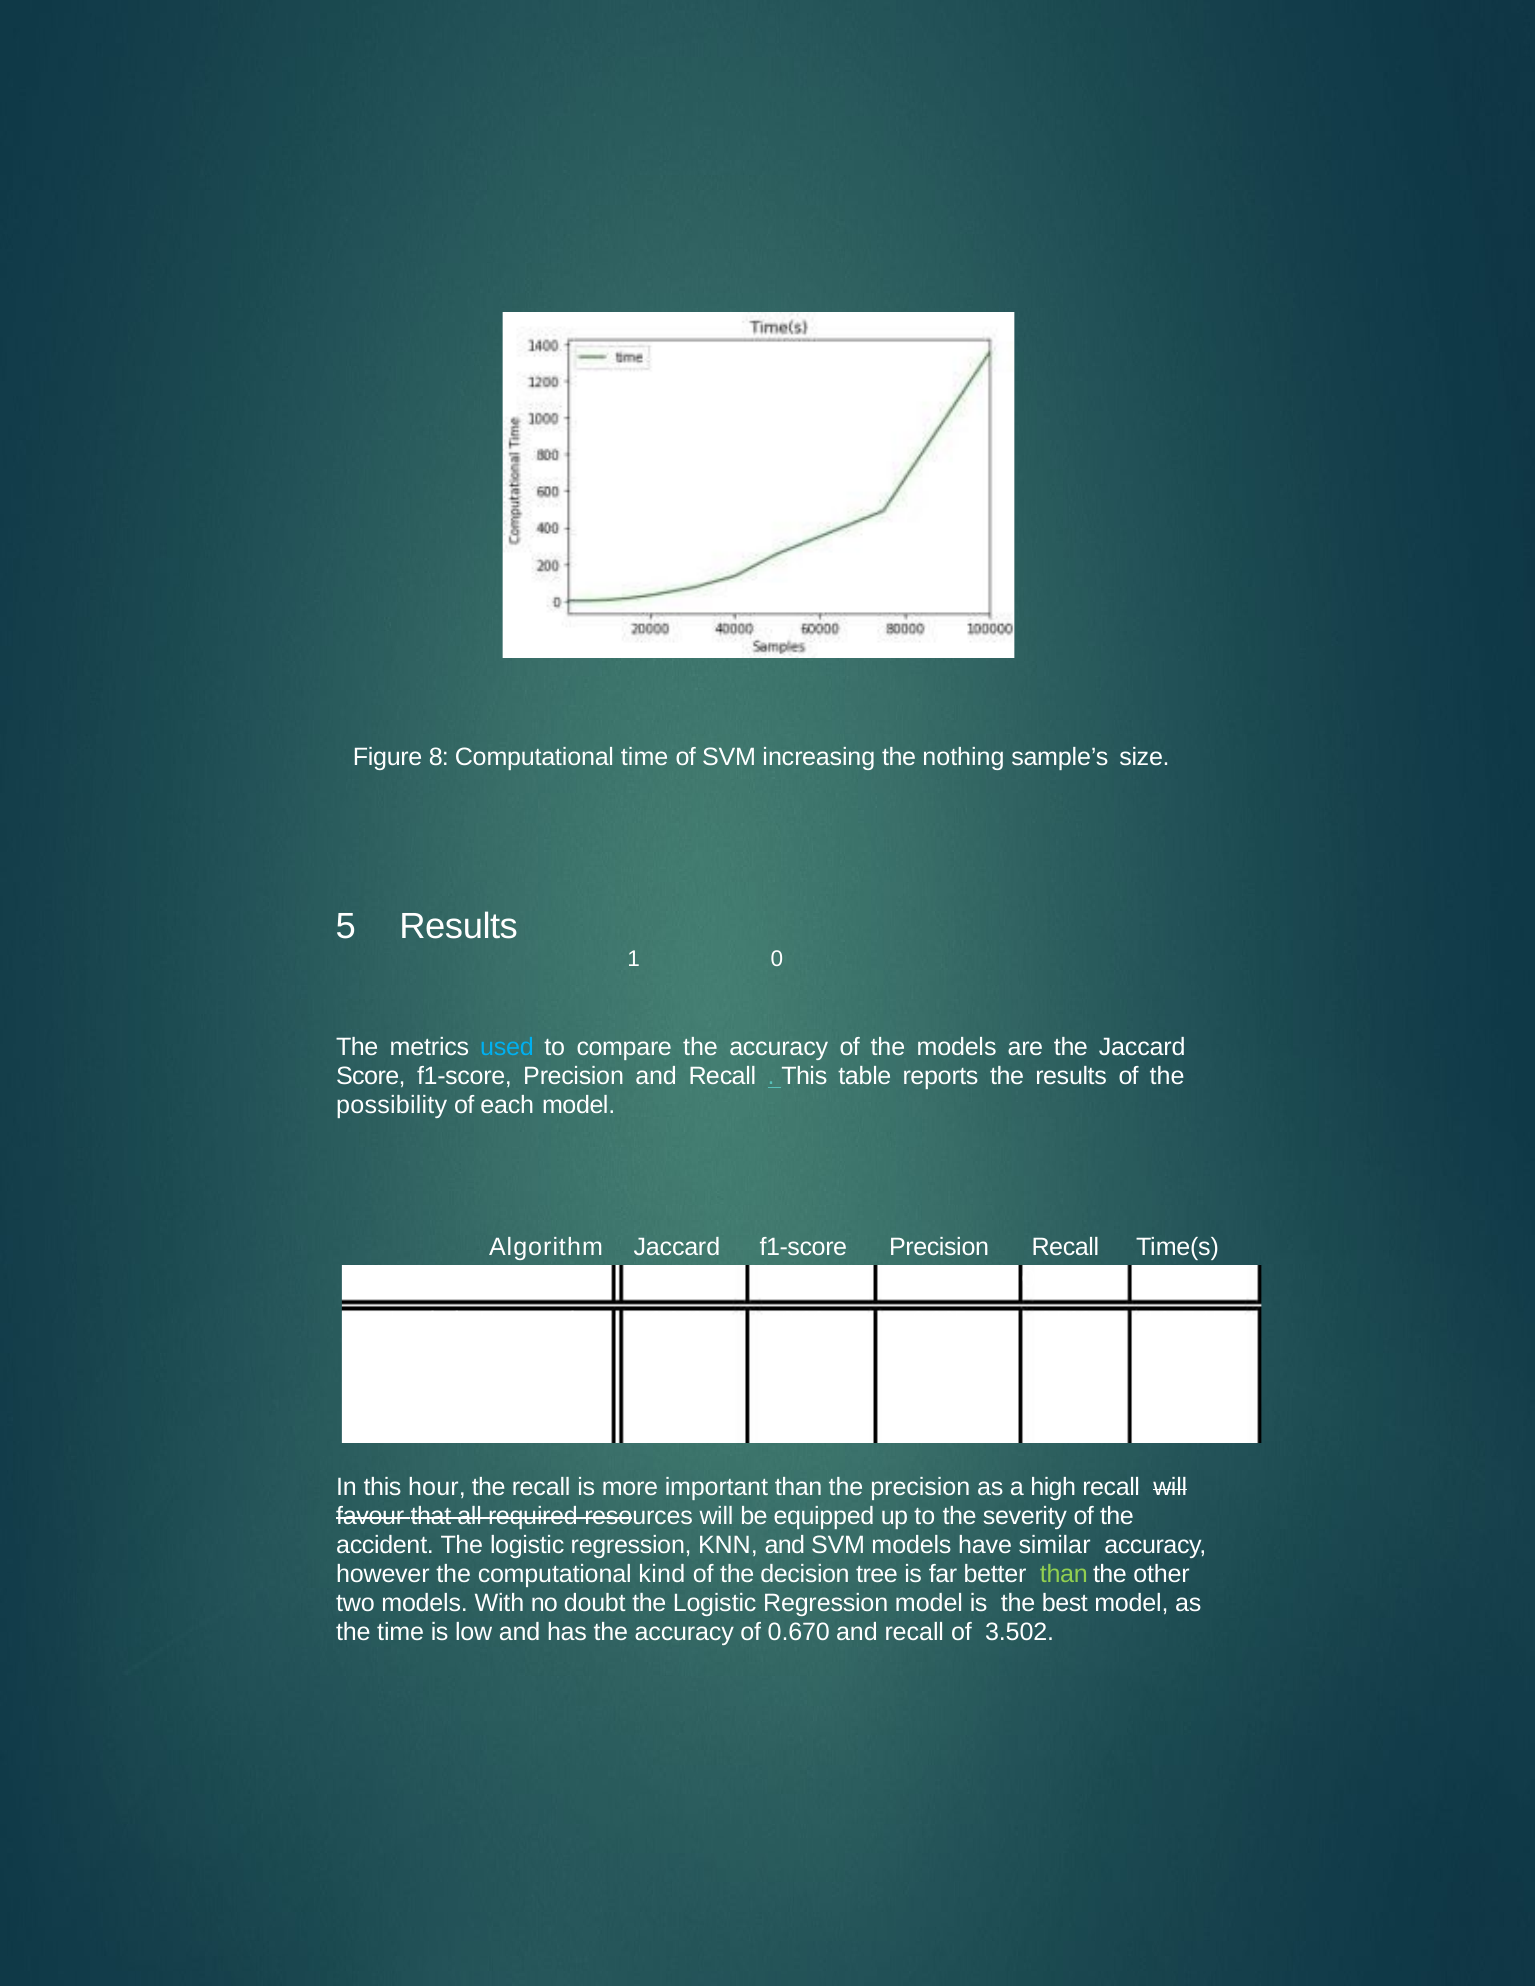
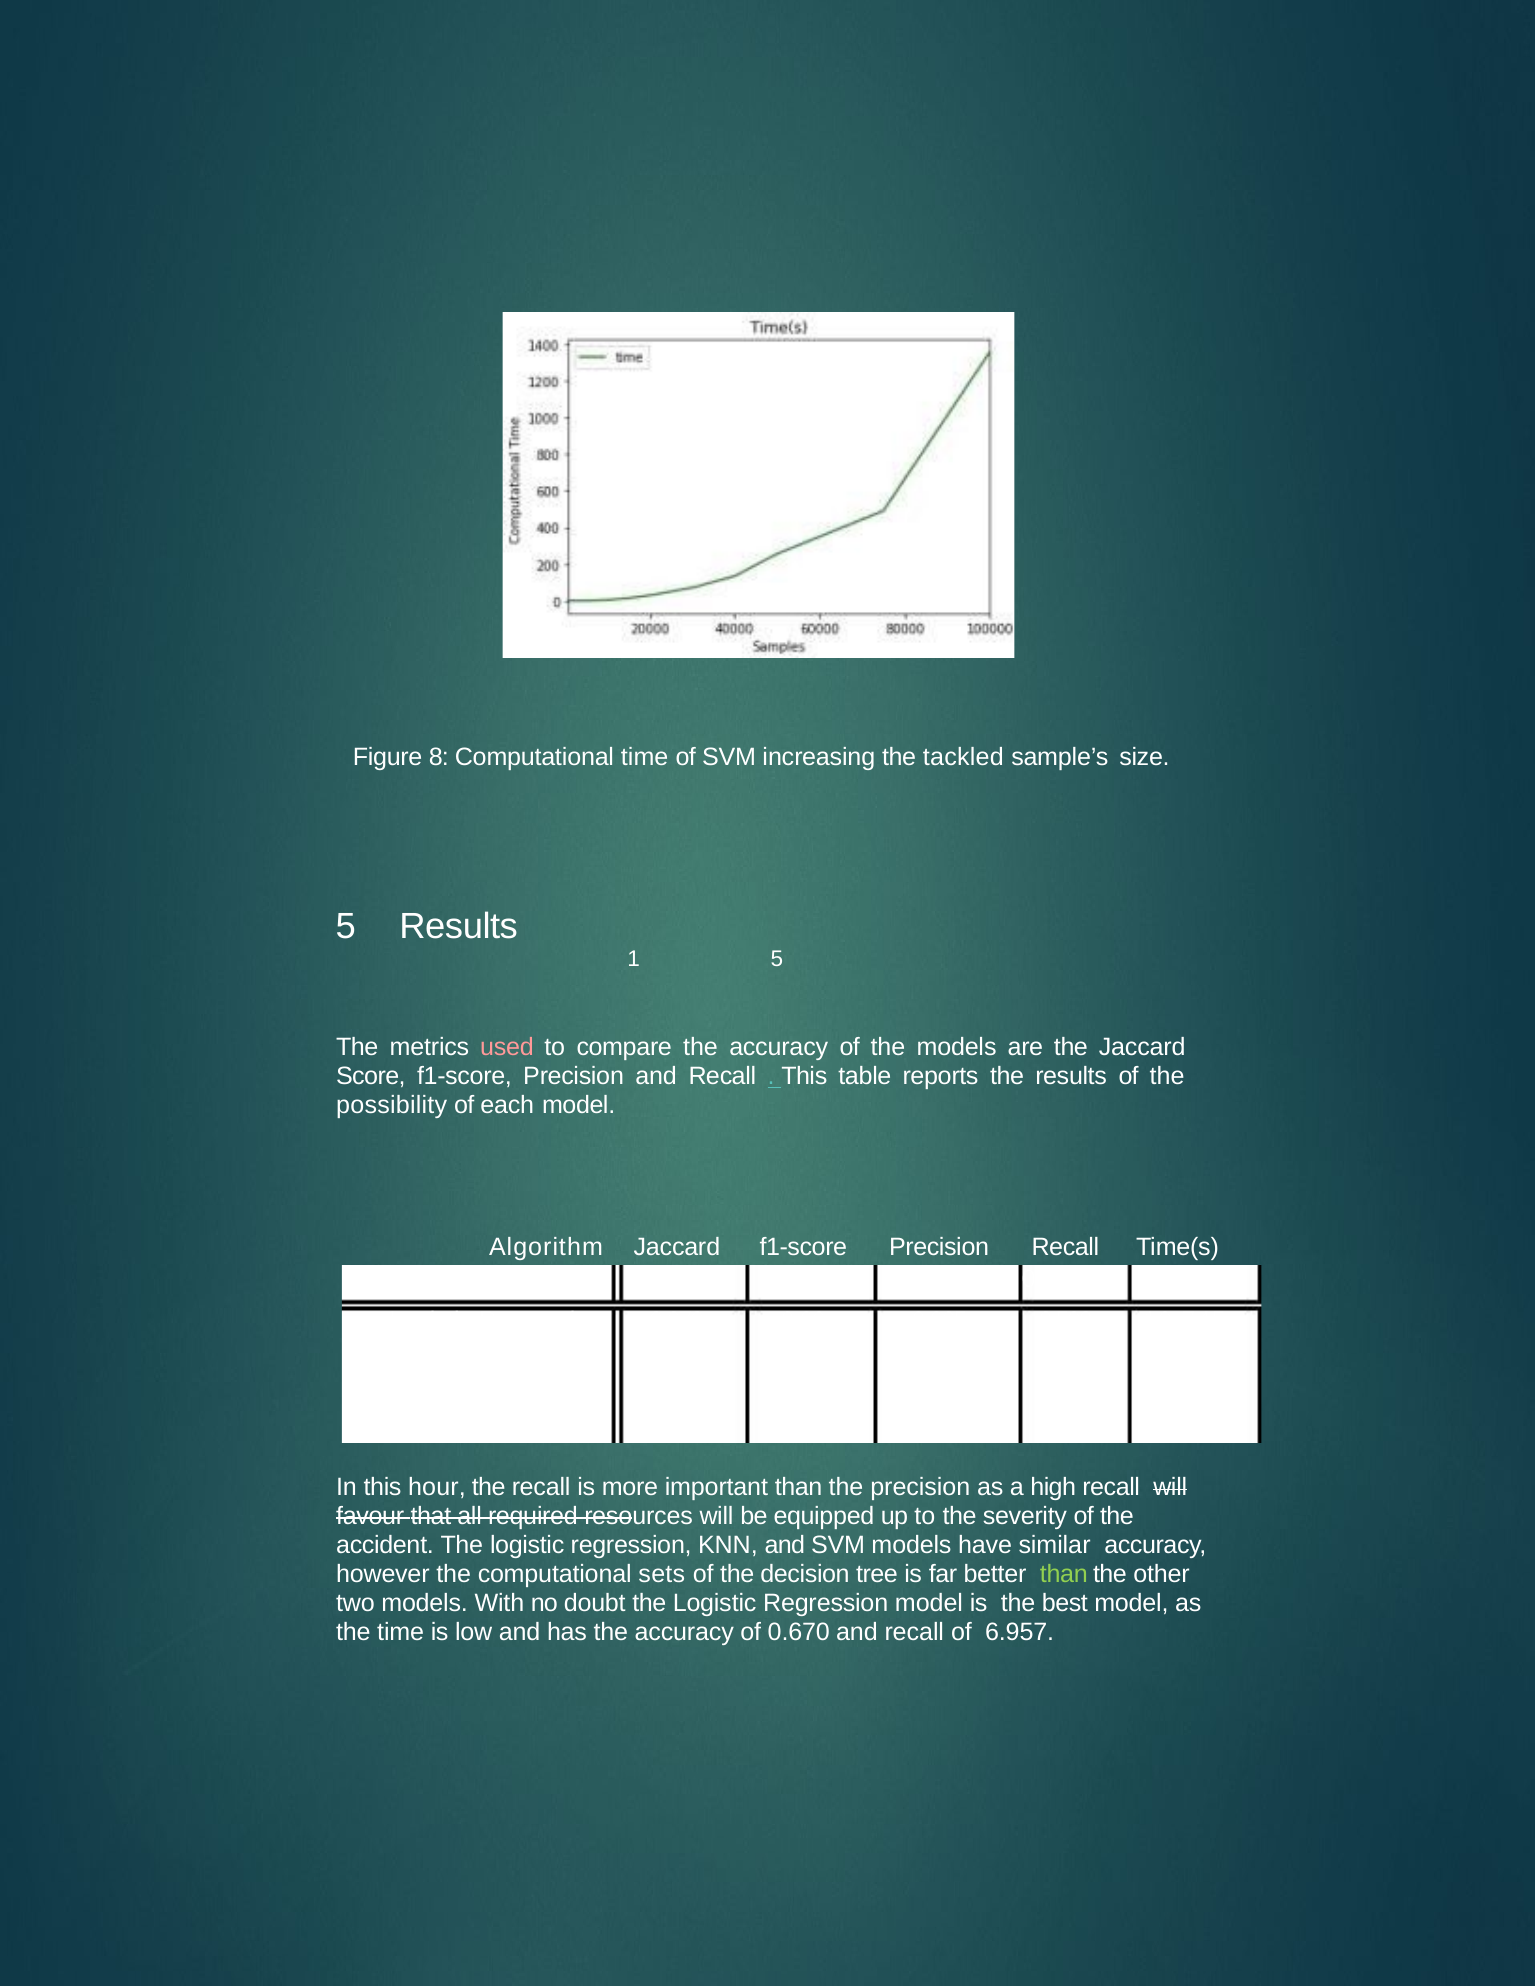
nothing: nothing -> tackled
1 0: 0 -> 5
used colour: light blue -> pink
kind: kind -> sets
3.502: 3.502 -> 6.957
